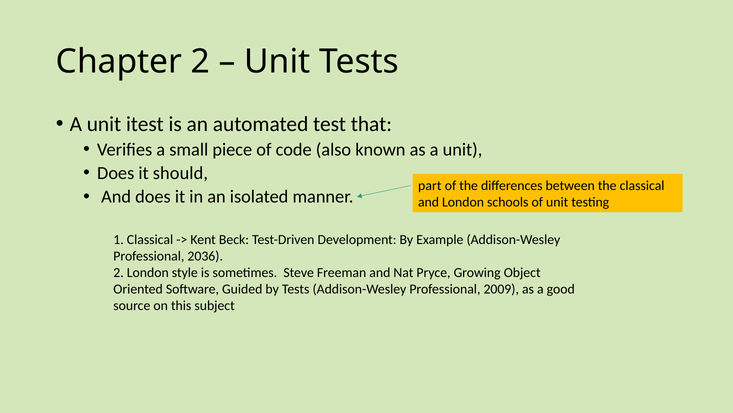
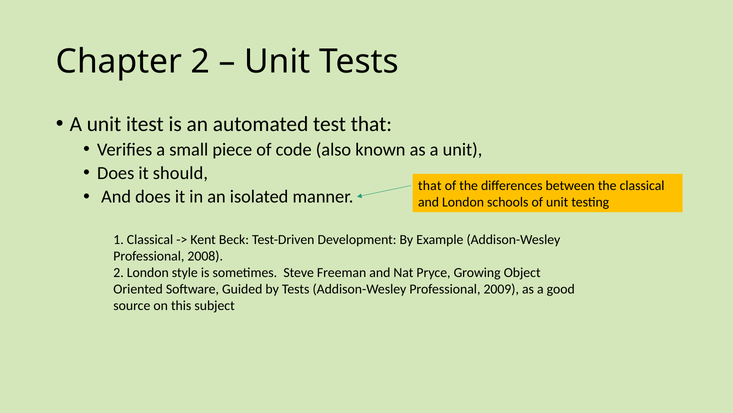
part at (430, 185): part -> that
2036: 2036 -> 2008
